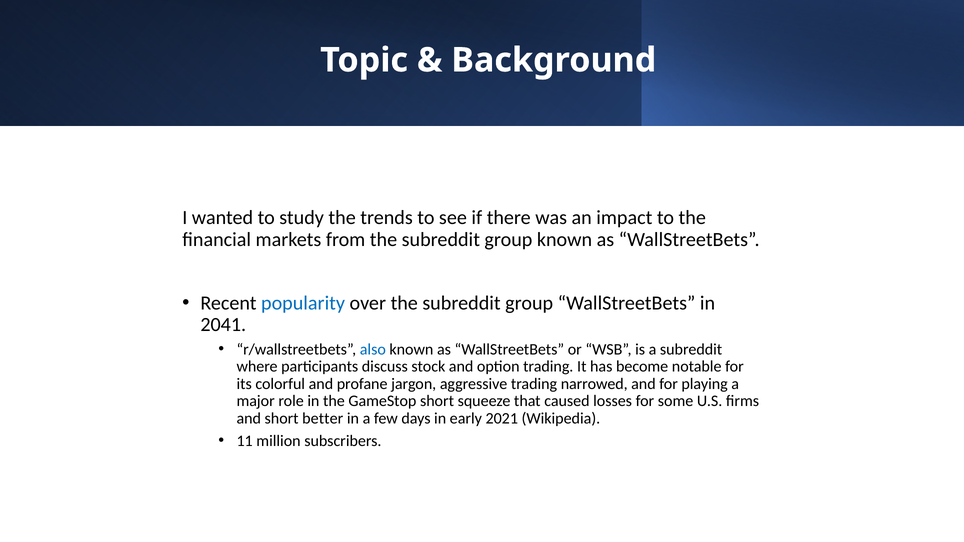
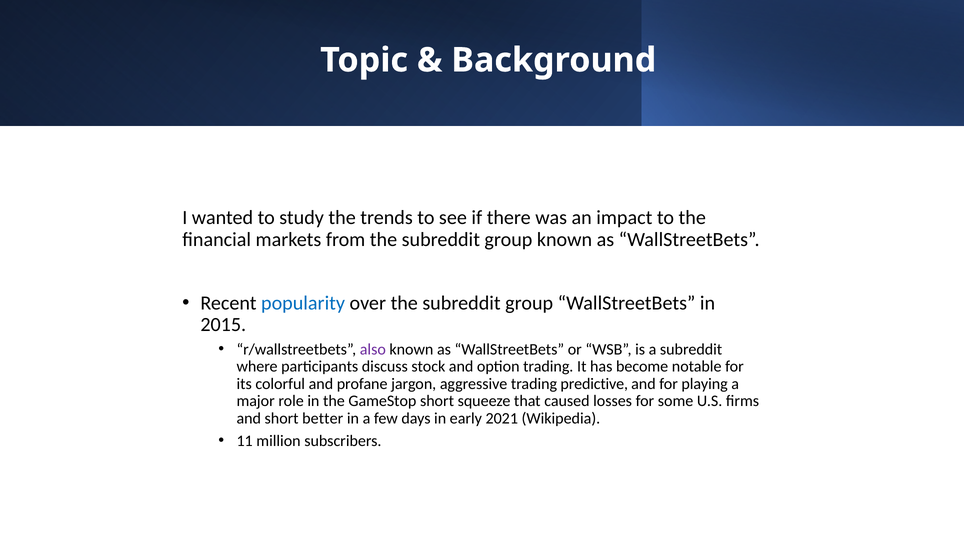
2041: 2041 -> 2015
also colour: blue -> purple
narrowed: narrowed -> predictive
